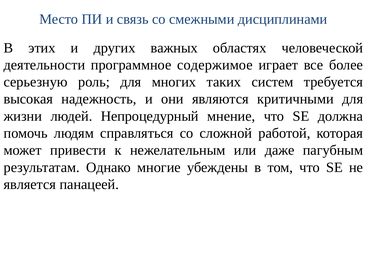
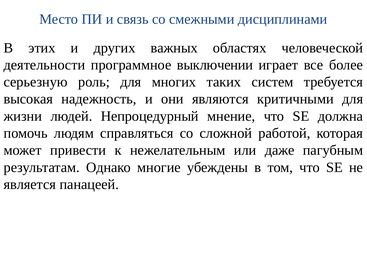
содержимое: содержимое -> выключении
